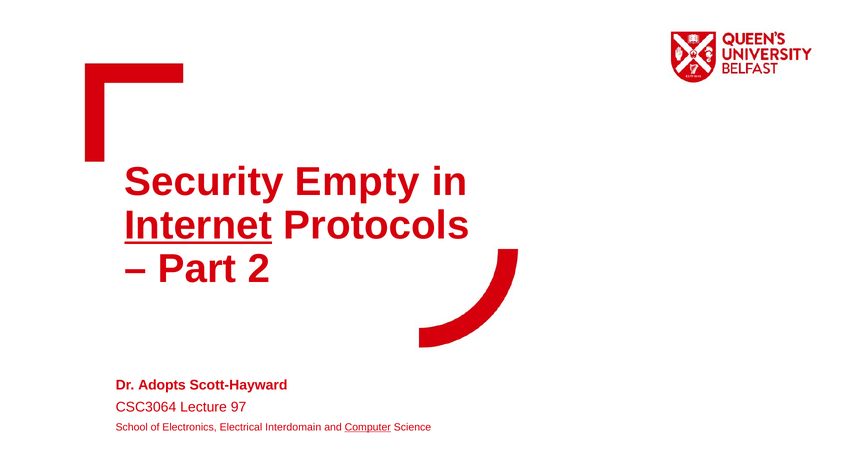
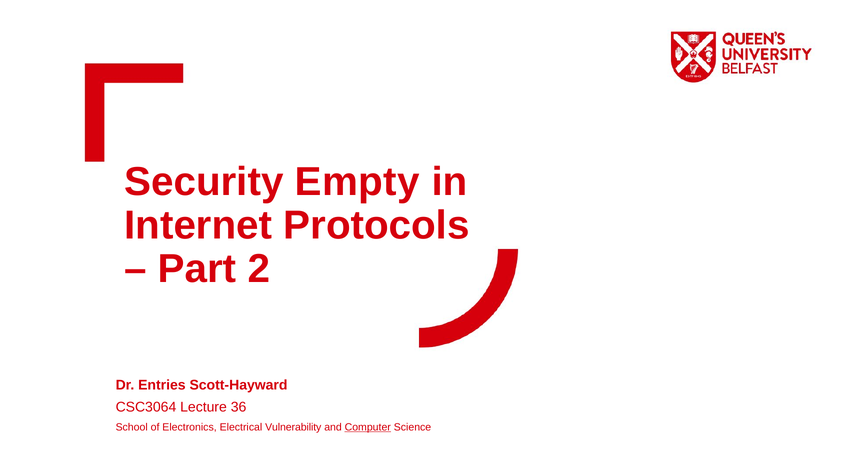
Internet underline: present -> none
Adopts: Adopts -> Entries
97: 97 -> 36
Interdomain: Interdomain -> Vulnerability
